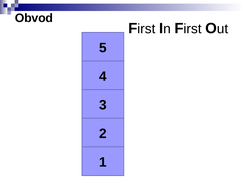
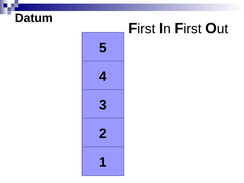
Obvod: Obvod -> Datum
